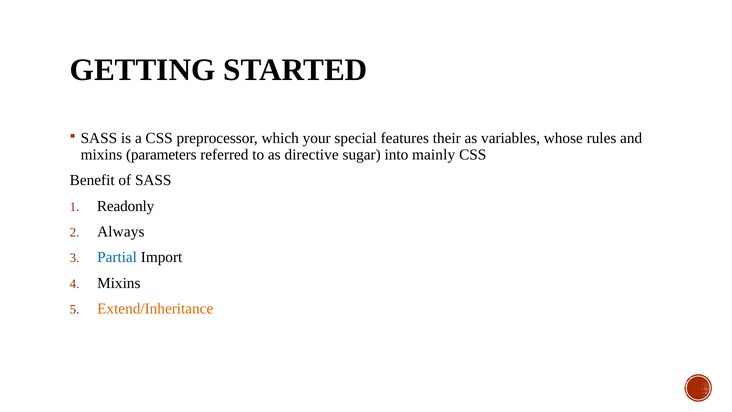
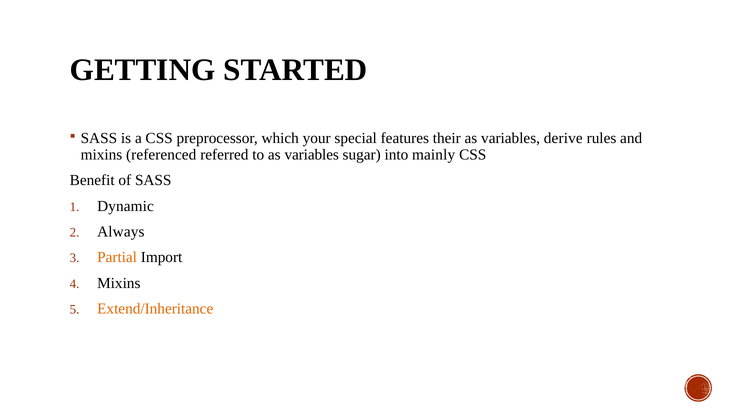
whose: whose -> derive
parameters: parameters -> referenced
to as directive: directive -> variables
Readonly: Readonly -> Dynamic
Partial colour: blue -> orange
